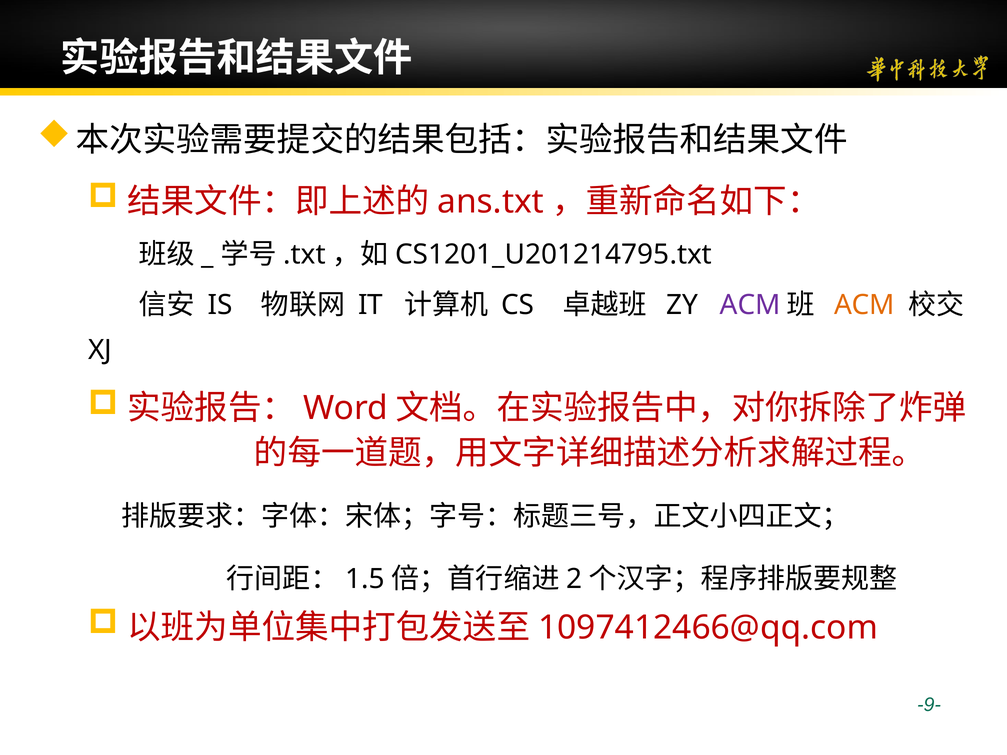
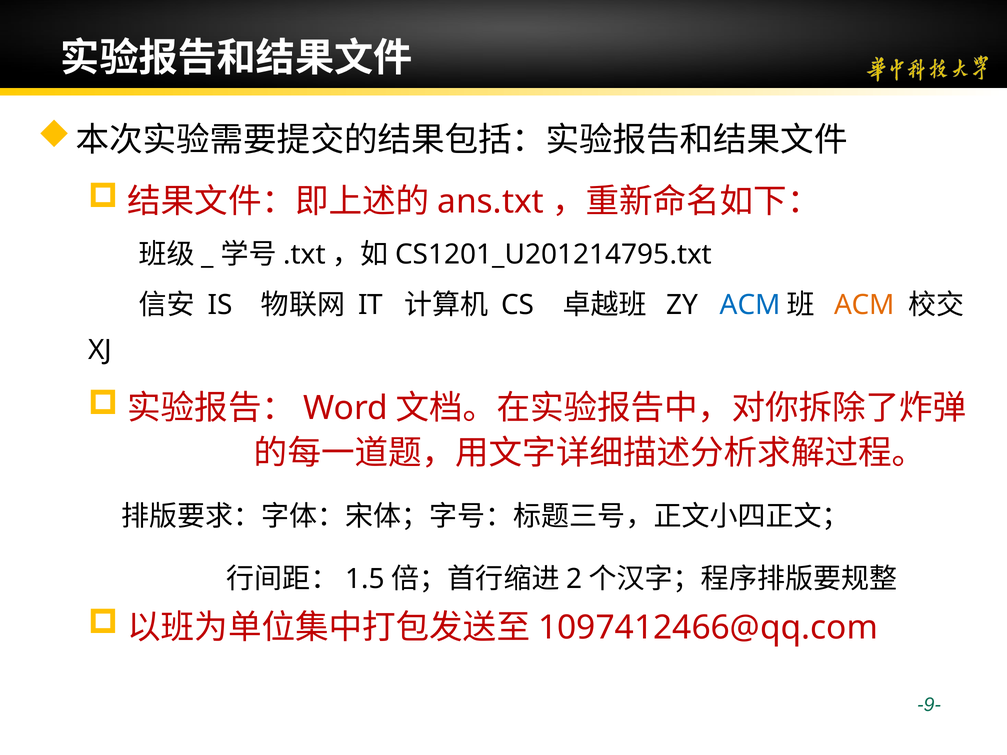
ACM at (750, 305) colour: purple -> blue
